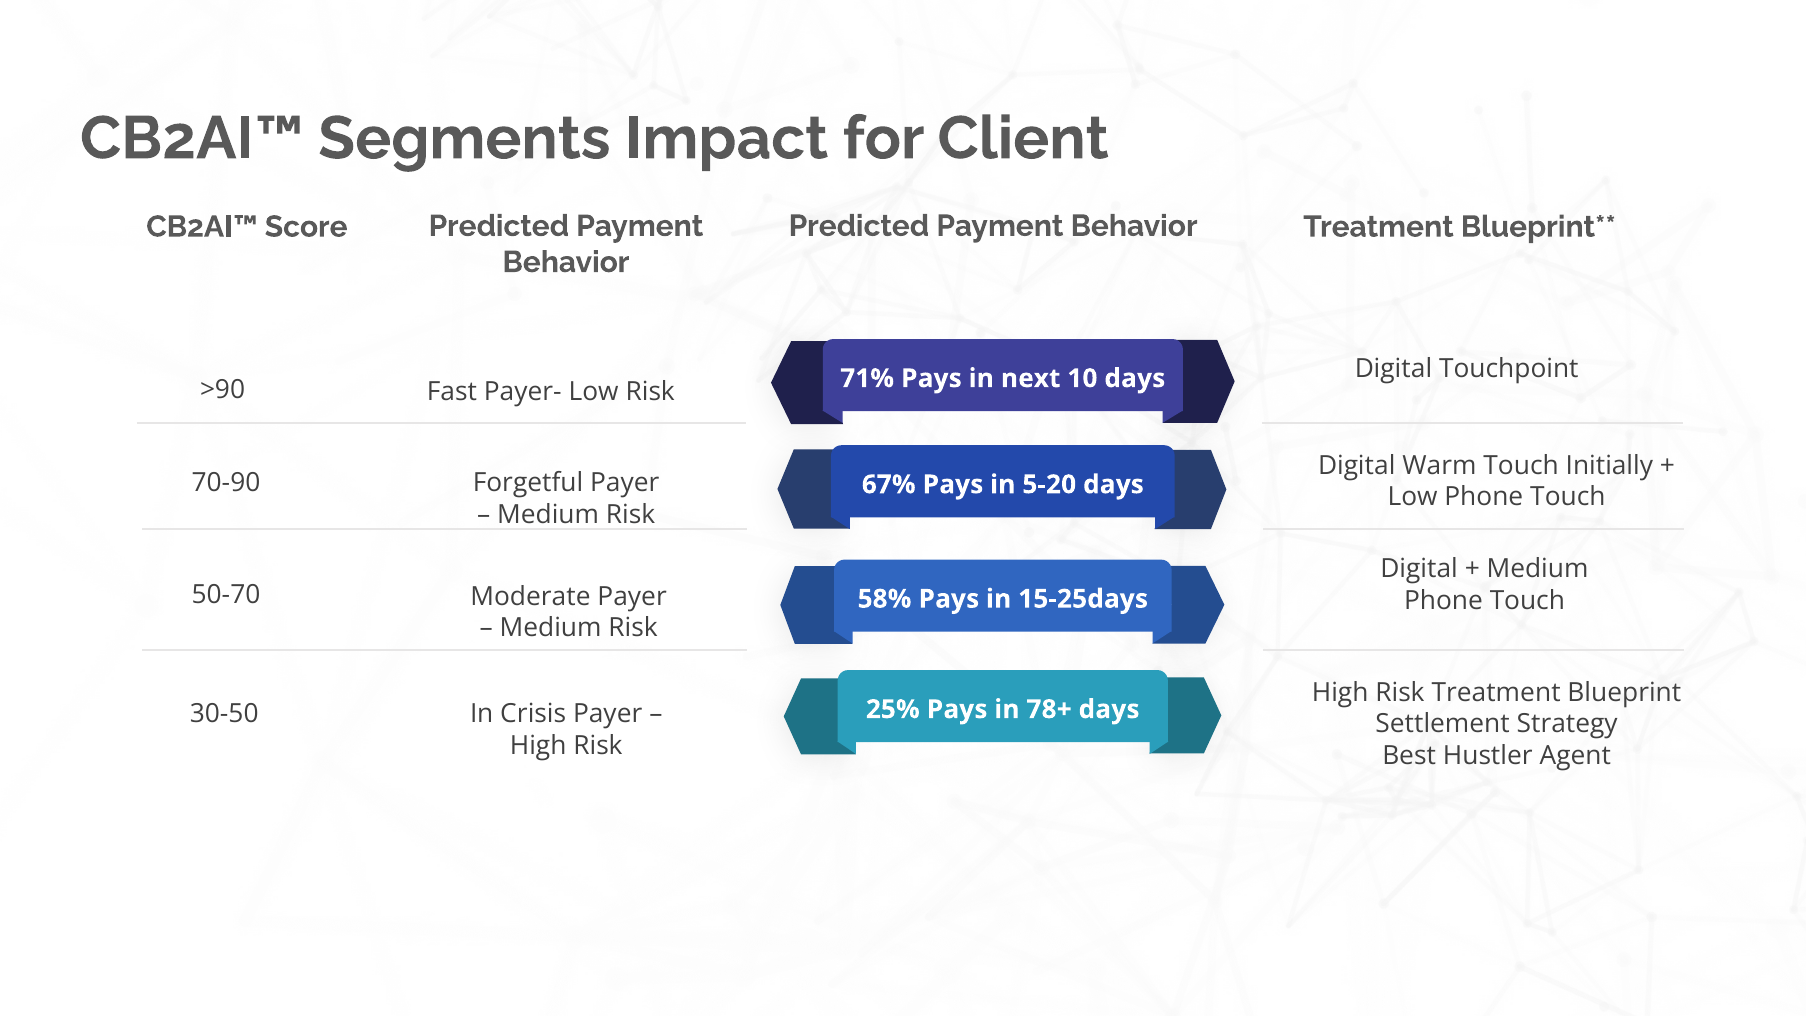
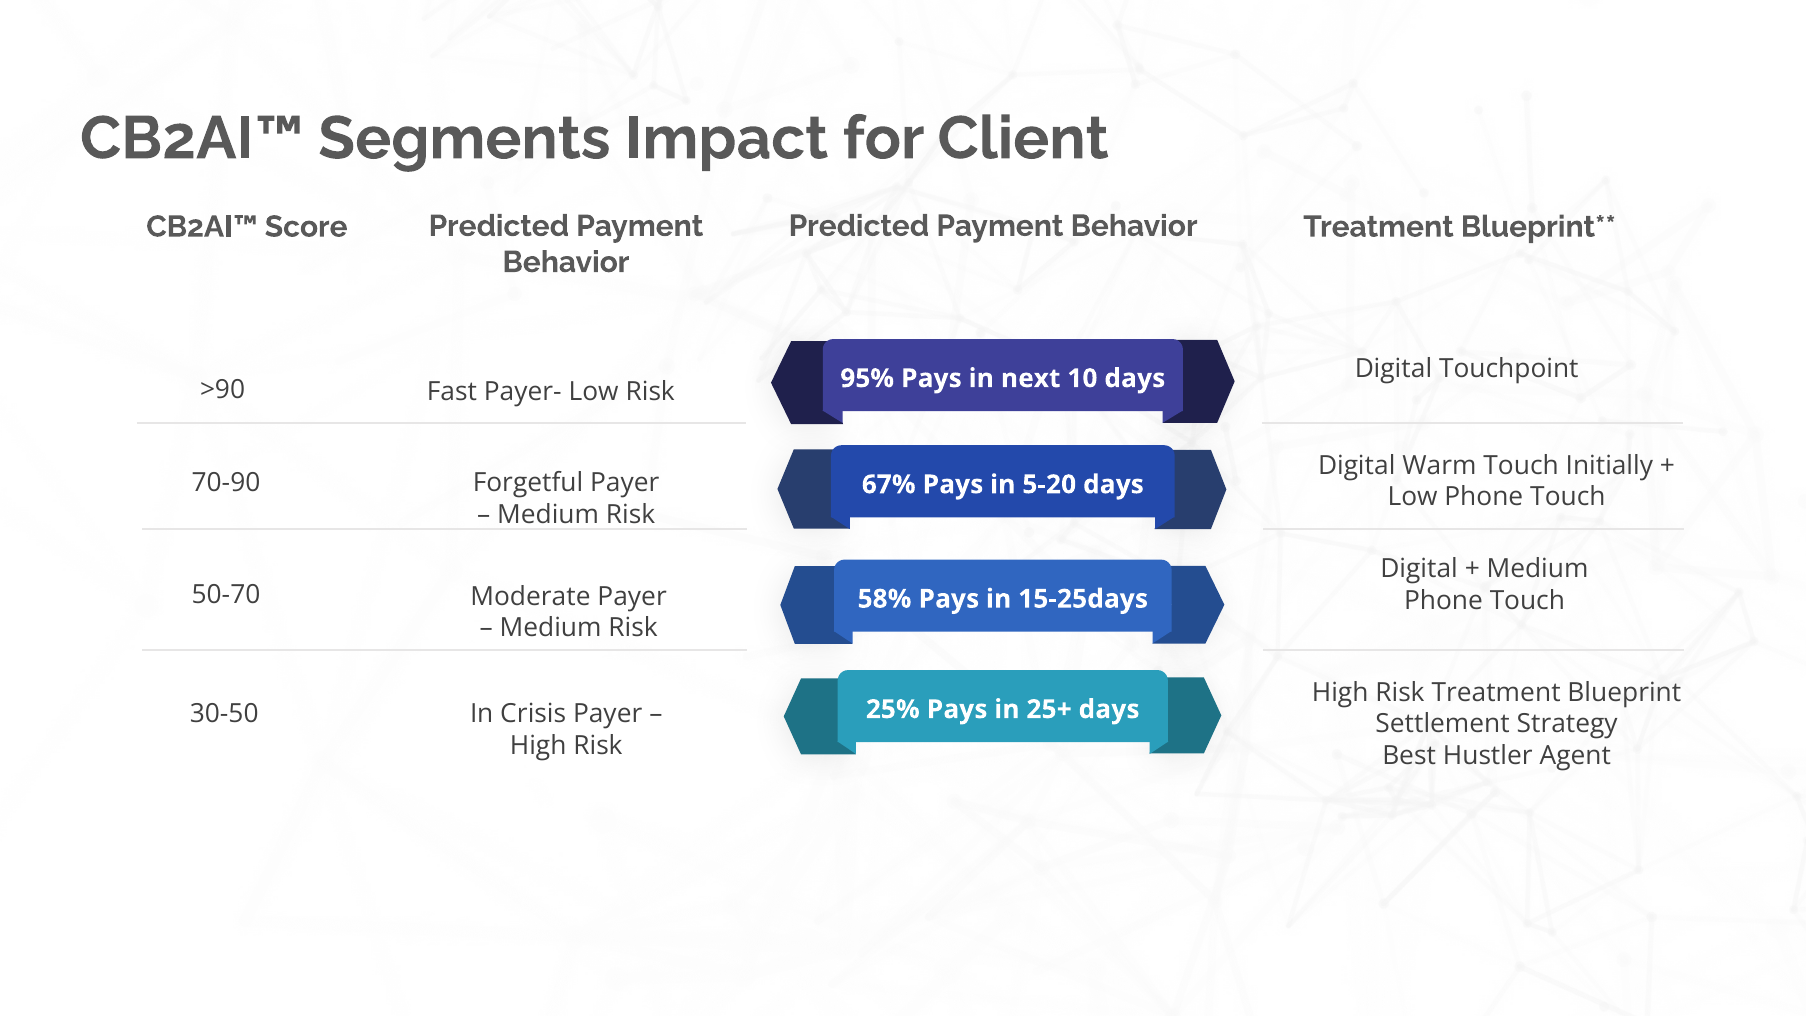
71%: 71% -> 95%
78+: 78+ -> 25+
